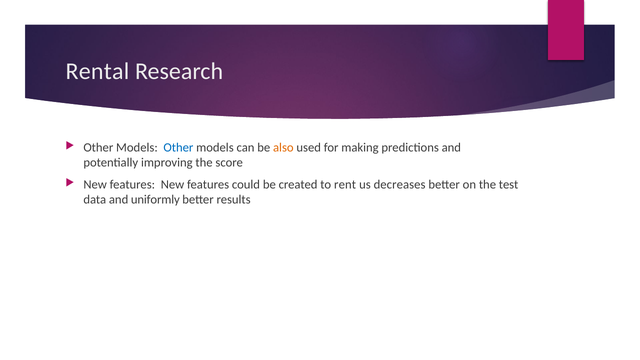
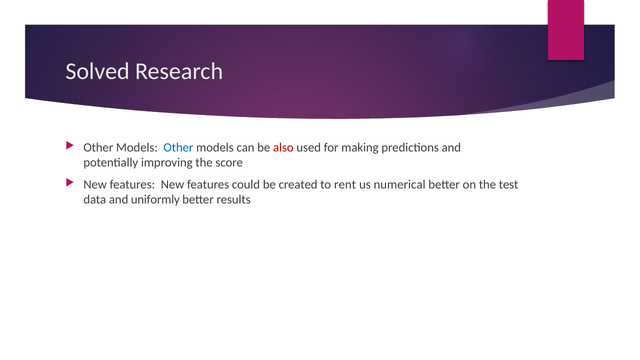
Rental: Rental -> Solved
also colour: orange -> red
decreases: decreases -> numerical
